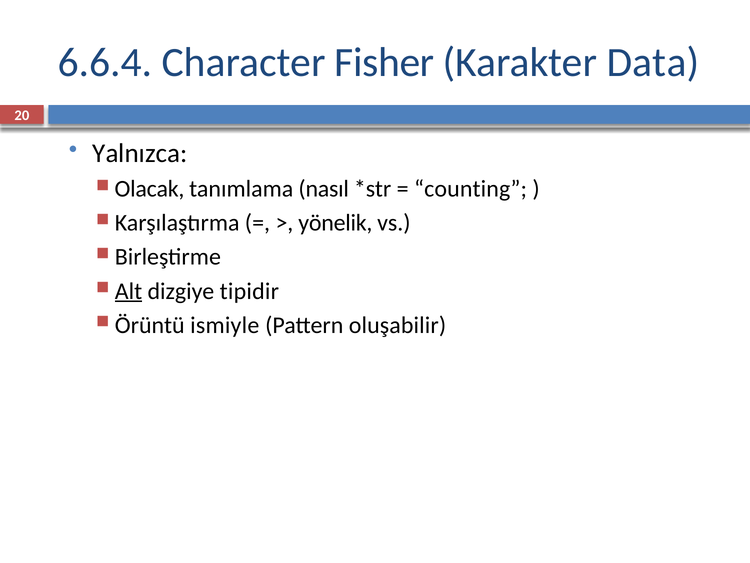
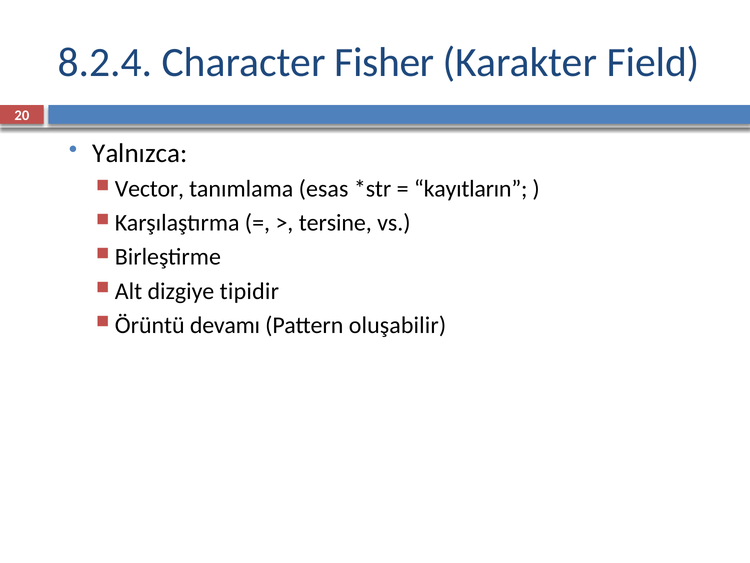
6.6.4: 6.6.4 -> 8.2.4
Data: Data -> Field
Olacak: Olacak -> Vector
nasıl: nasıl -> esas
counting: counting -> kayıtların
yönelik: yönelik -> tersine
Alt underline: present -> none
ismiyle: ismiyle -> devamı
